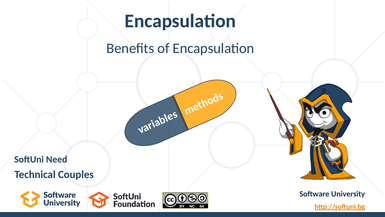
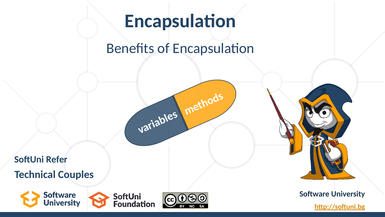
Need: Need -> Refer
